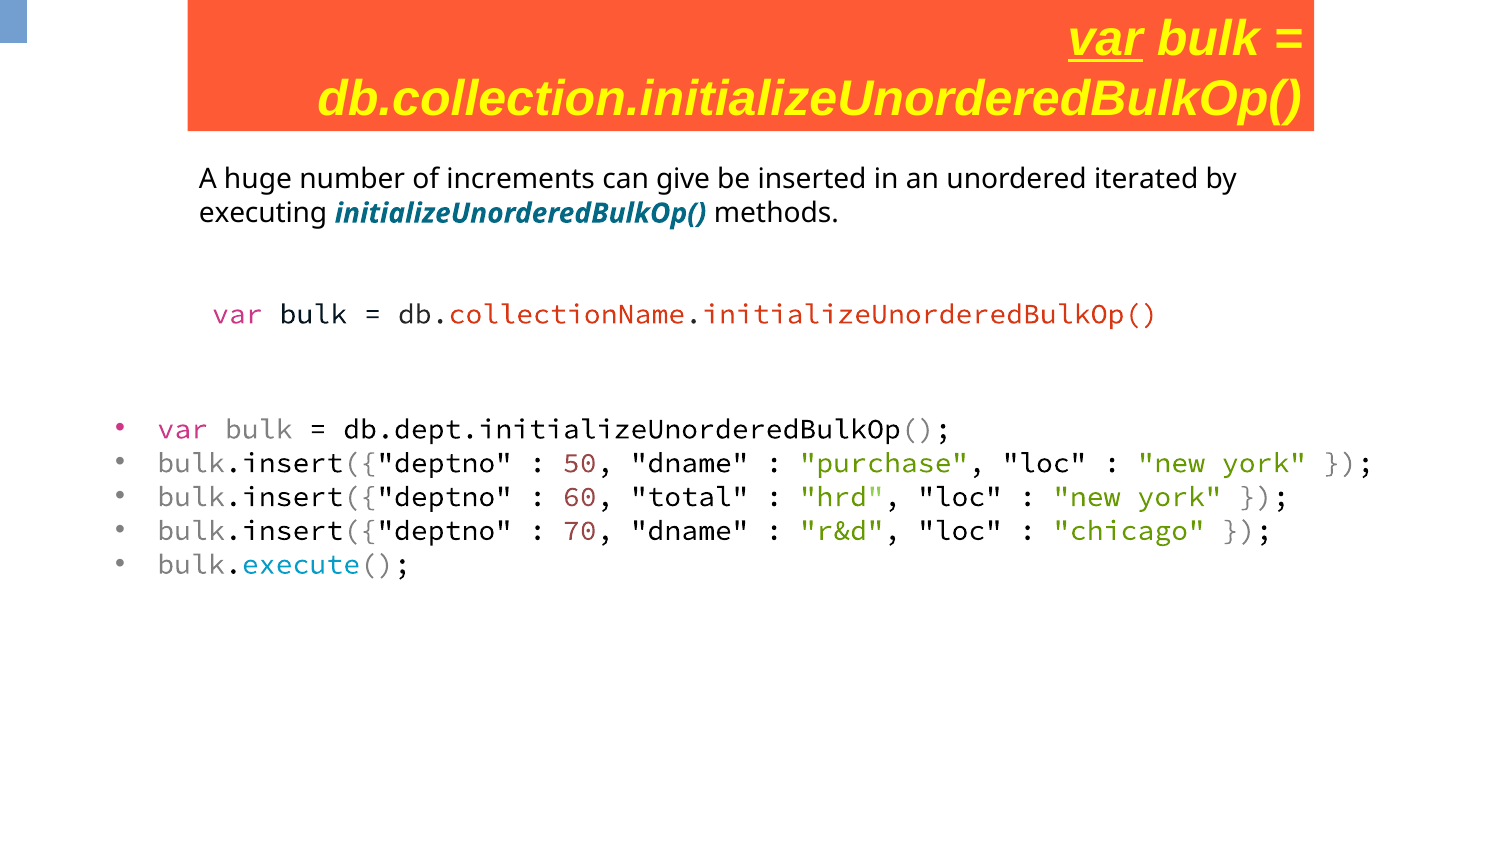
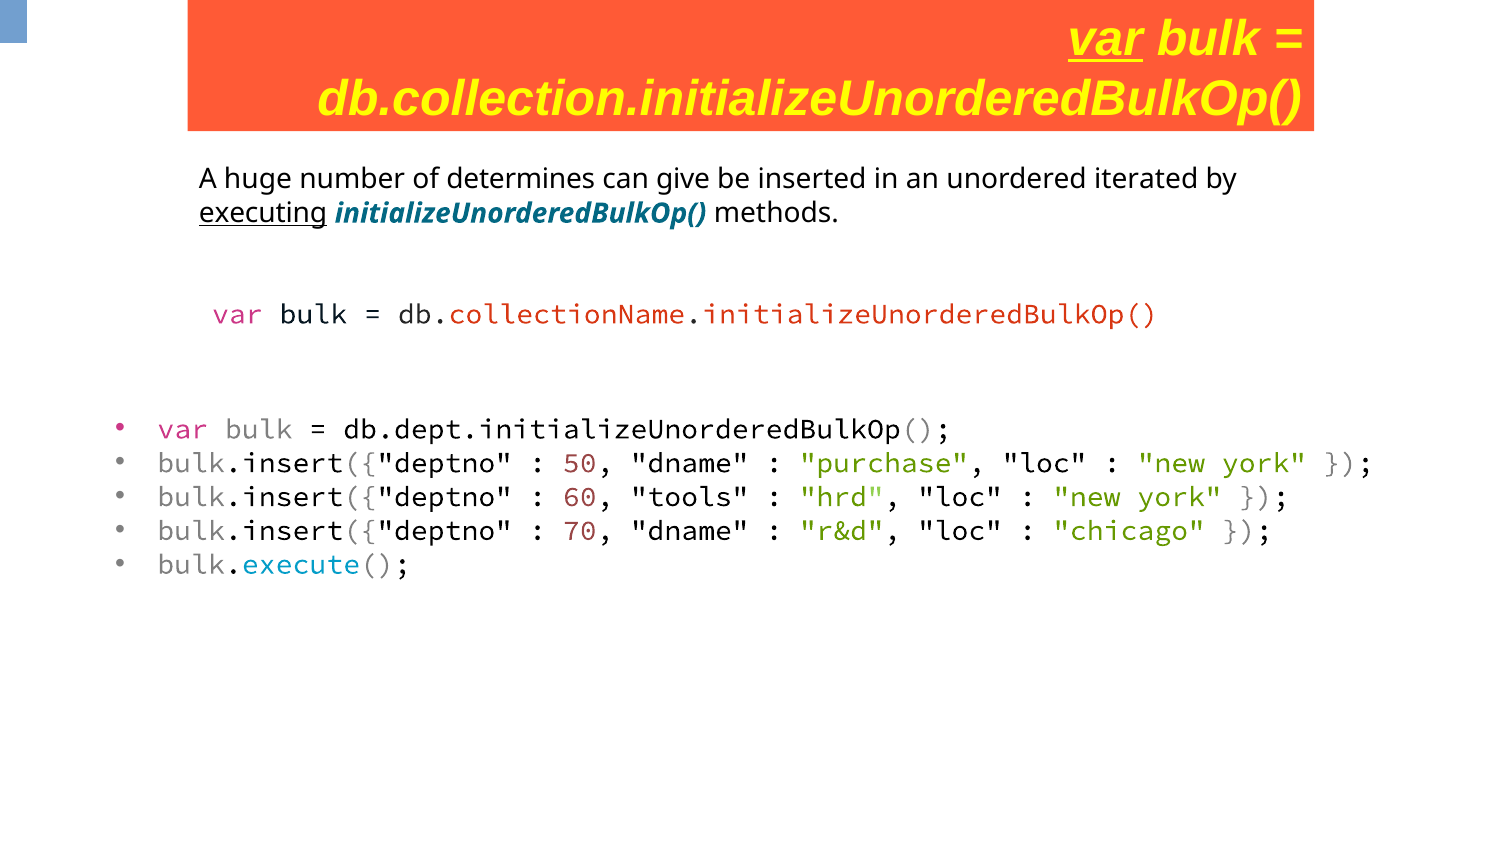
increments: increments -> determines
executing underline: none -> present
total: total -> tools
